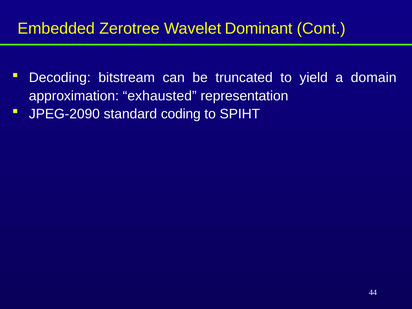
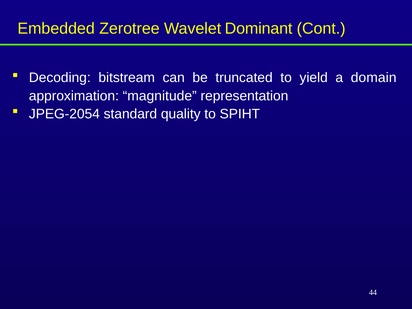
exhausted: exhausted -> magnitude
JPEG-2090: JPEG-2090 -> JPEG-2054
coding: coding -> quality
